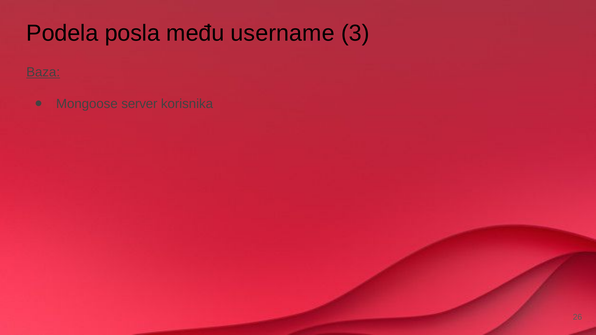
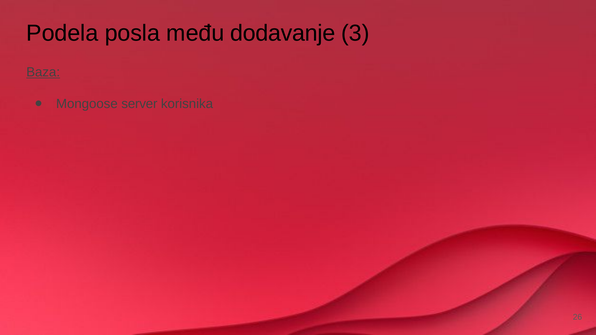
username: username -> dodavanje
